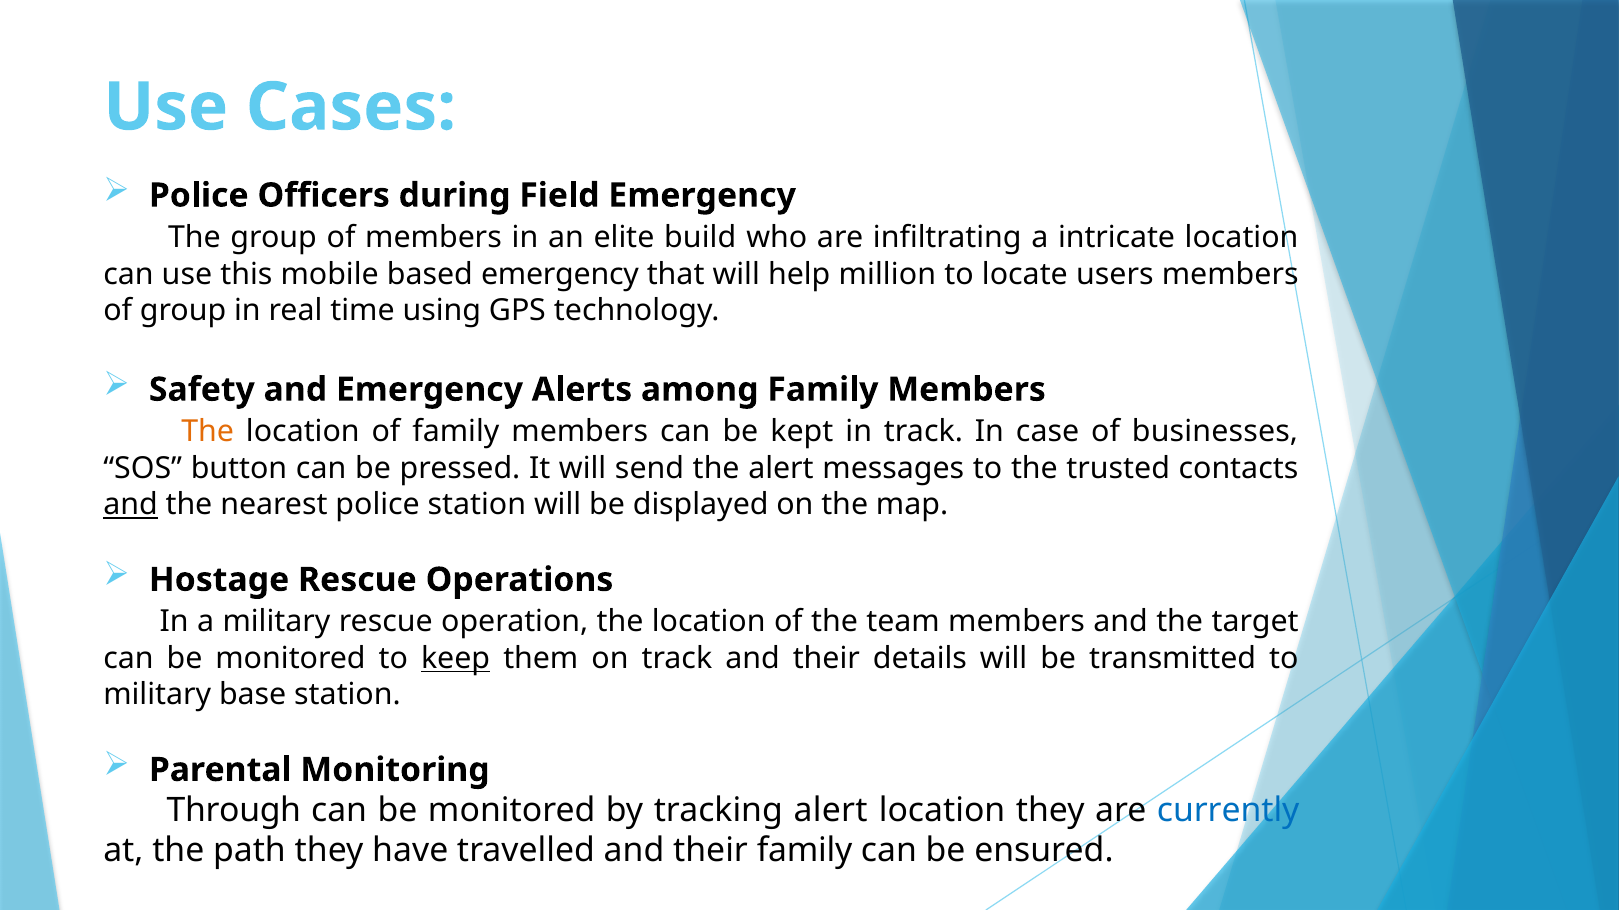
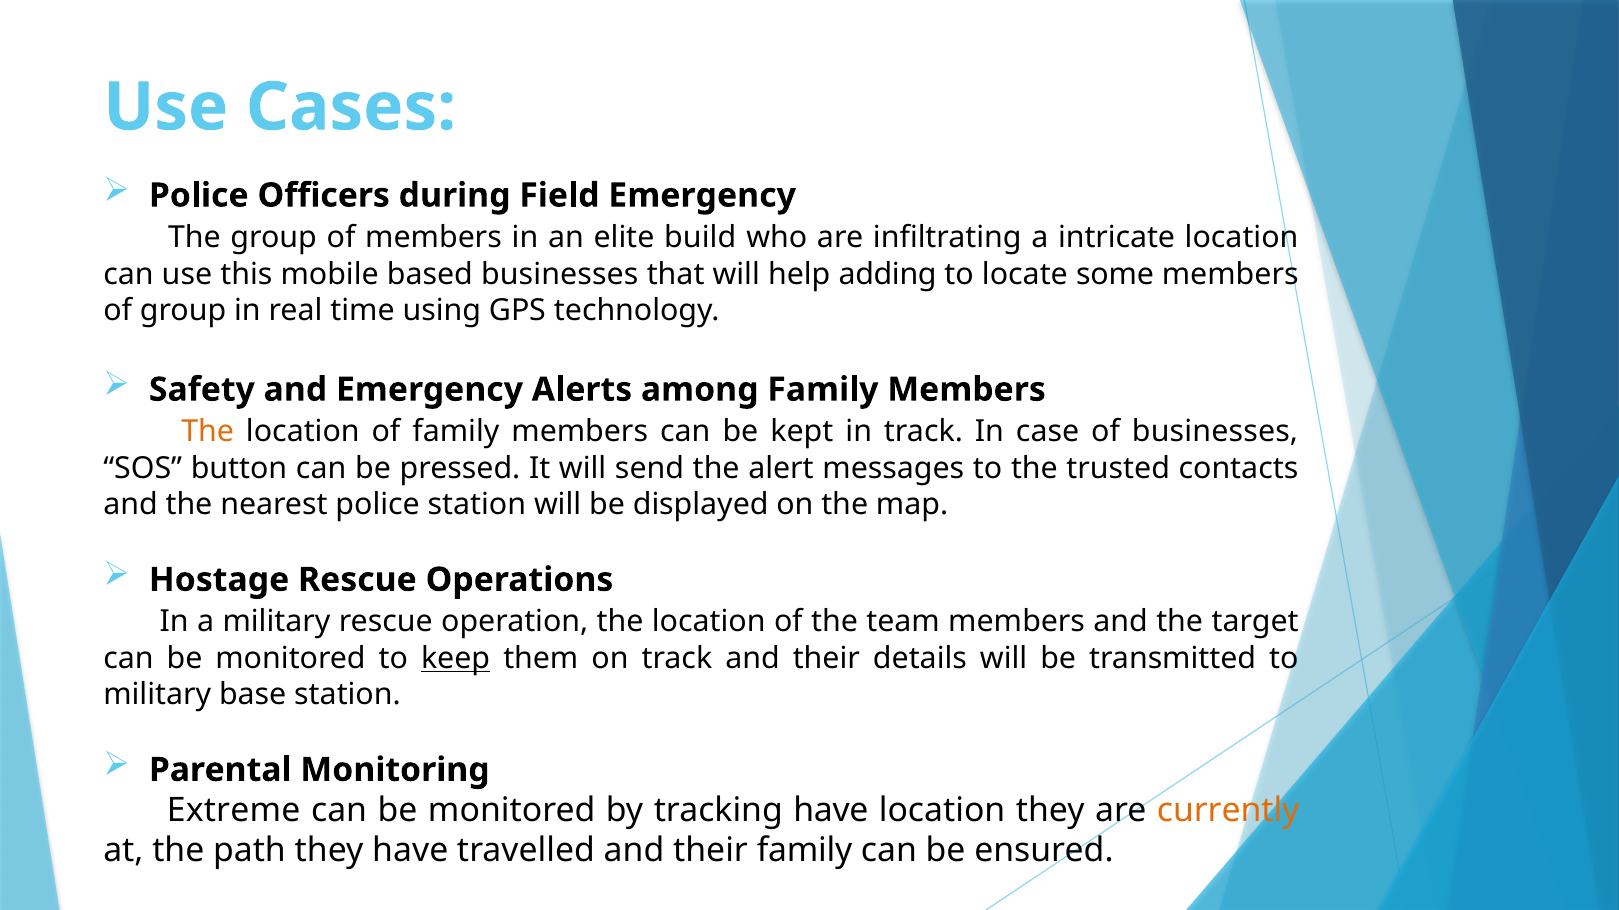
based emergency: emergency -> businesses
million: million -> adding
users: users -> some
and at (131, 505) underline: present -> none
Through: Through -> Extreme
tracking alert: alert -> have
currently colour: blue -> orange
